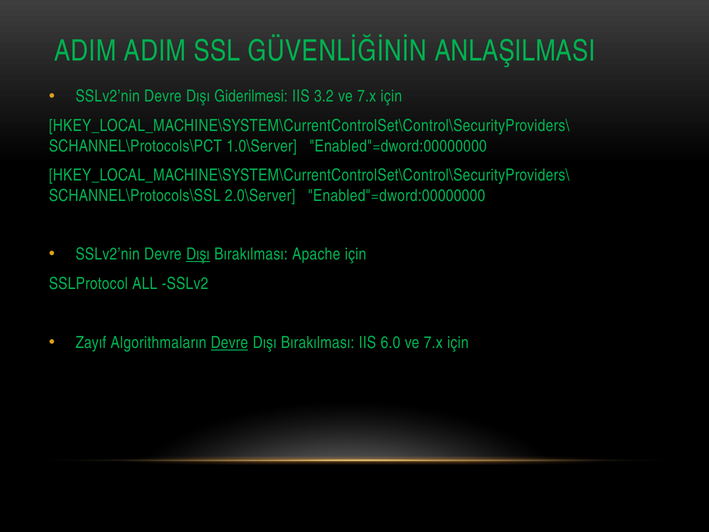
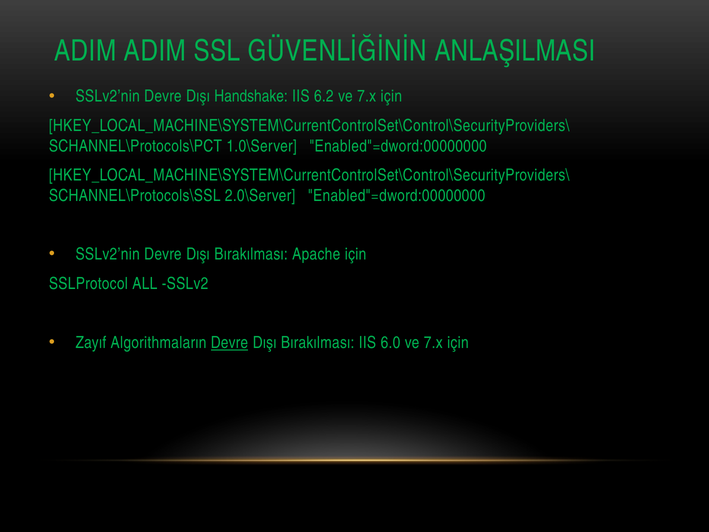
Giderilmesi: Giderilmesi -> Handshake
3.2: 3.2 -> 6.2
Dışı at (198, 254) underline: present -> none
